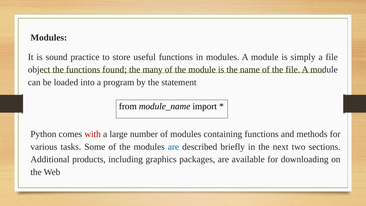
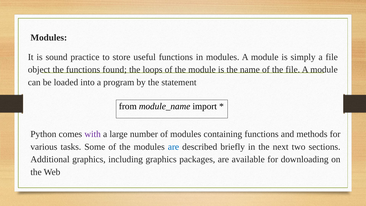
many: many -> loops
with colour: red -> purple
Additional products: products -> graphics
